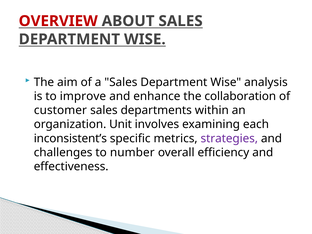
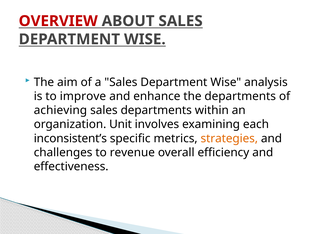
the collaboration: collaboration -> departments
customer: customer -> achieving
strategies colour: purple -> orange
number: number -> revenue
